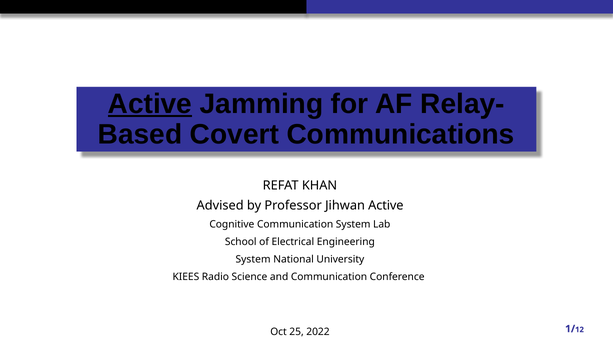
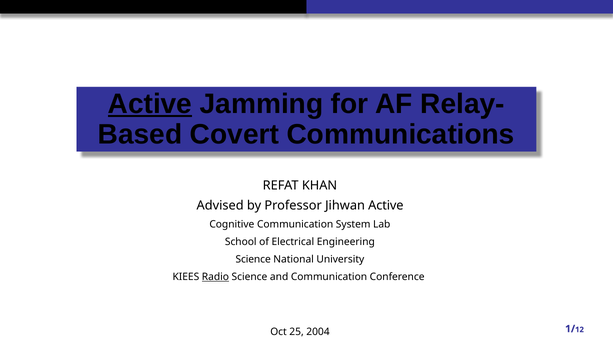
System at (253, 259): System -> Science
Radio underline: none -> present
2022: 2022 -> 2004
